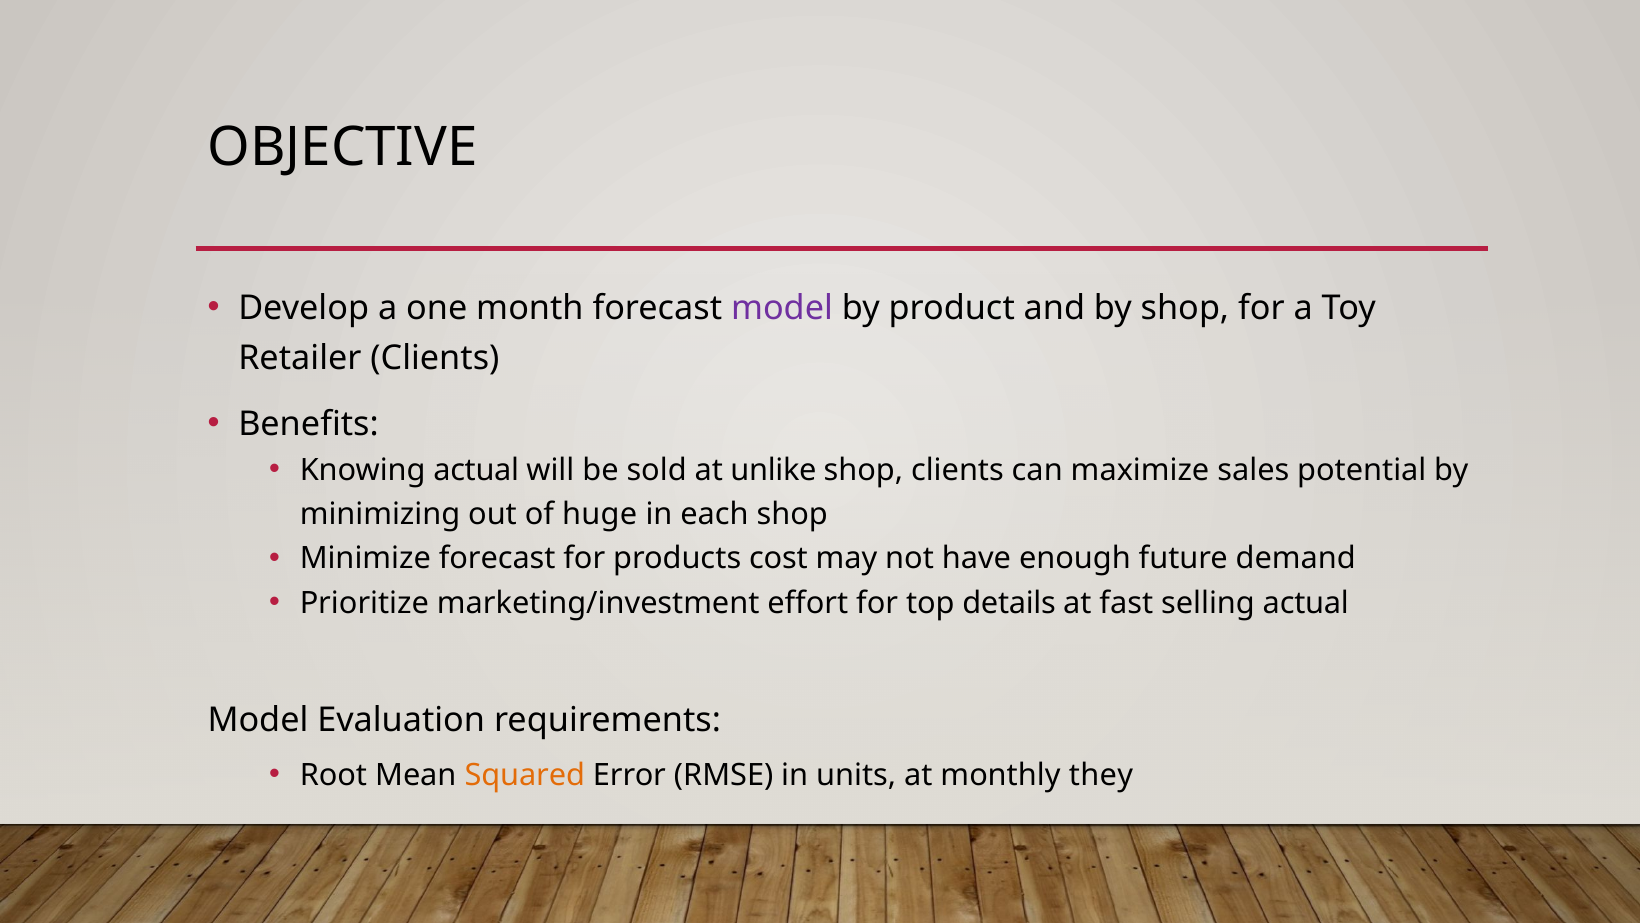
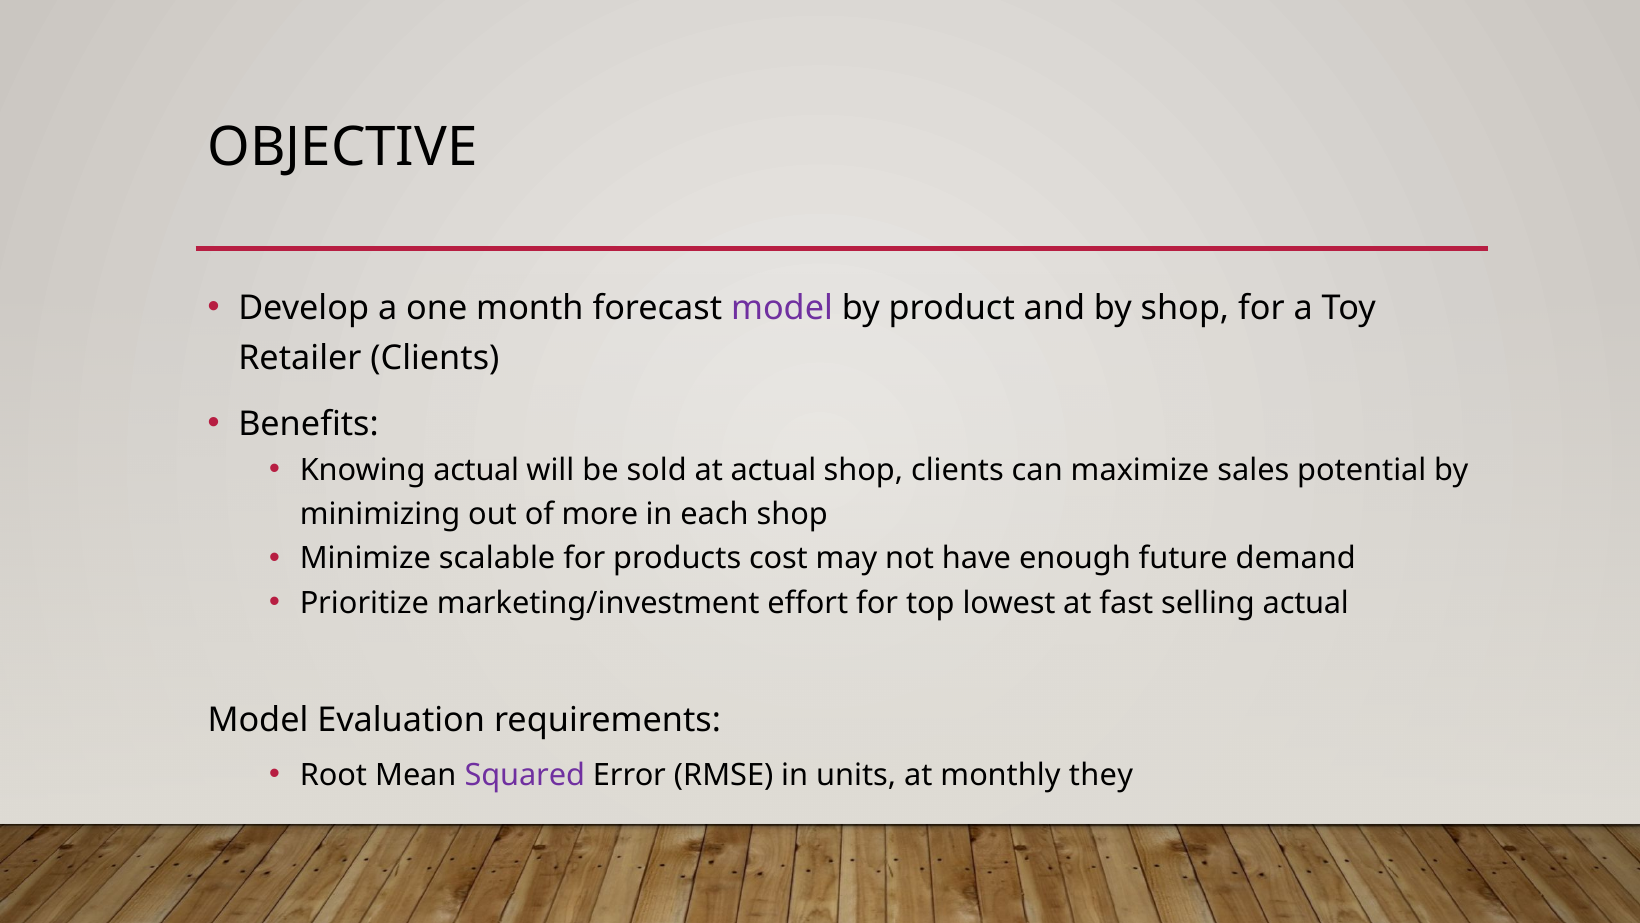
at unlike: unlike -> actual
huge: huge -> more
Minimize forecast: forecast -> scalable
details: details -> lowest
Squared colour: orange -> purple
